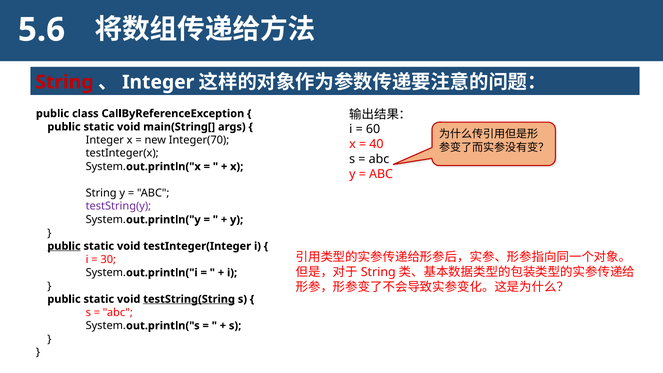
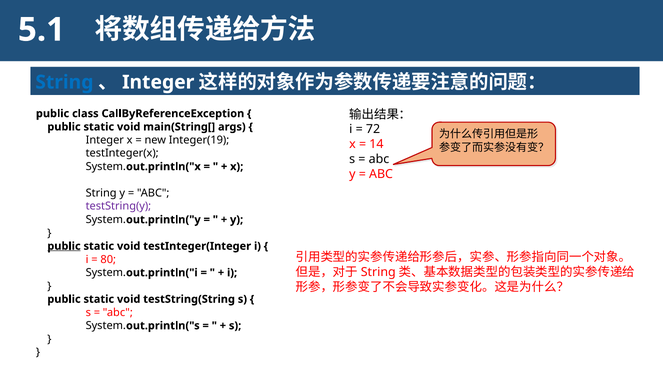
5.6: 5.6 -> 5.1
String at (64, 82) colour: red -> blue
60: 60 -> 72
Integer(70: Integer(70 -> Integer(19
40: 40 -> 14
30: 30 -> 80
testString(String underline: present -> none
